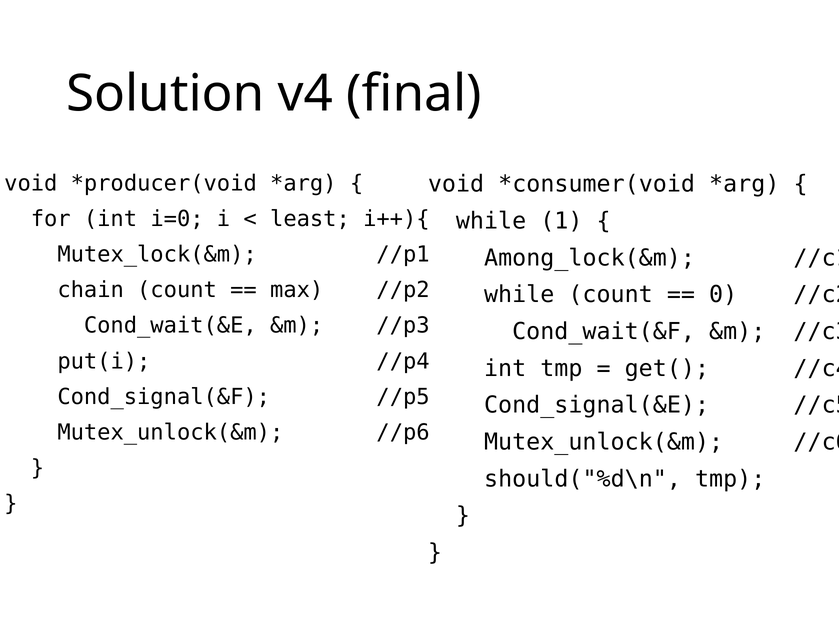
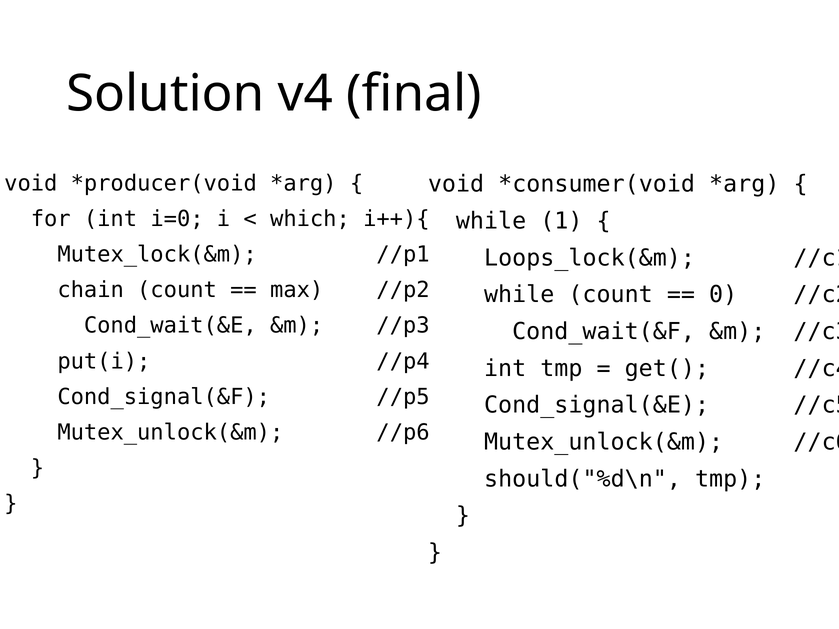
least: least -> which
Among_lock(&m: Among_lock(&m -> Loops_lock(&m
